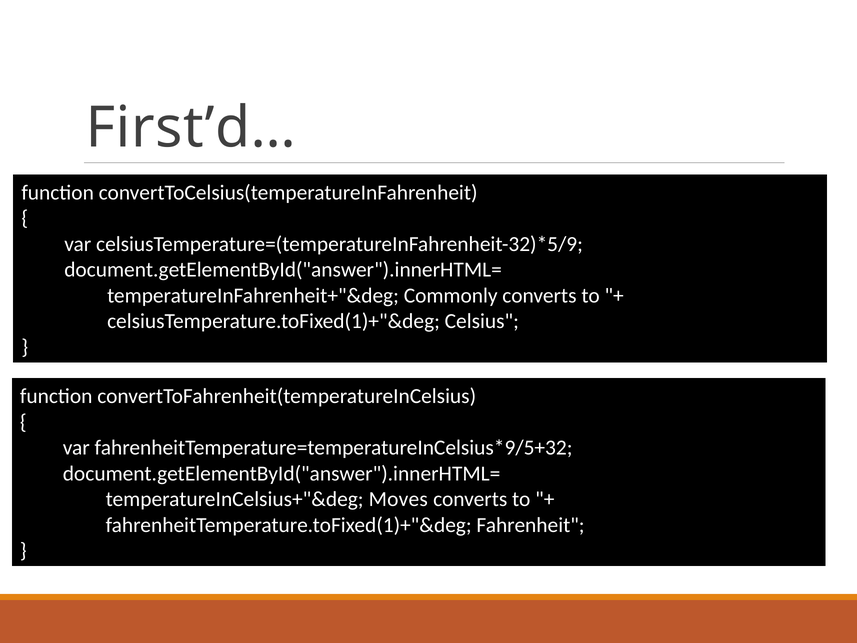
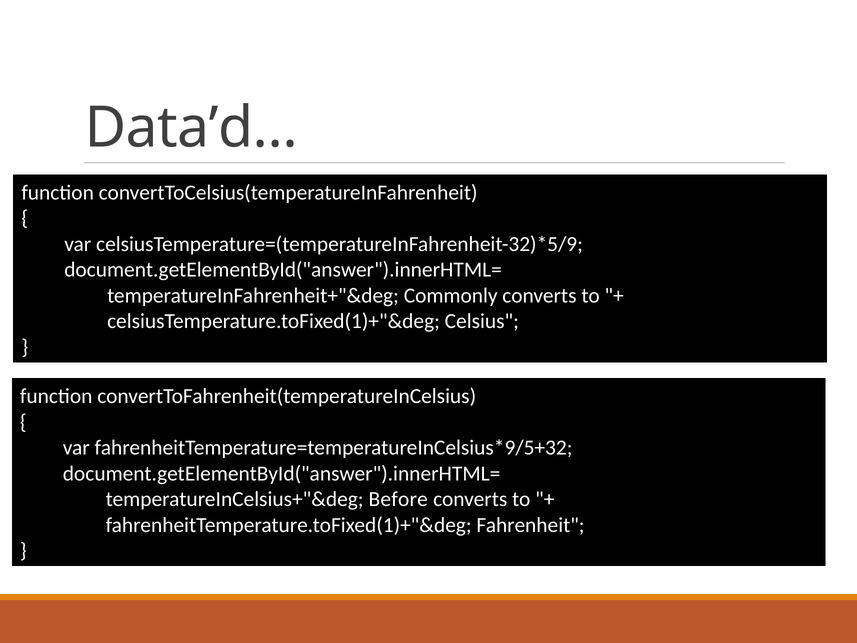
First’d…: First’d… -> Data’d…
Moves: Moves -> Before
